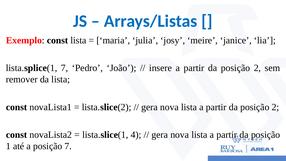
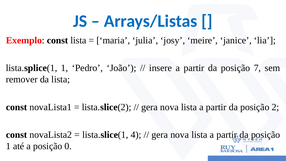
lista.splice(1 7: 7 -> 1
2 at (257, 68): 2 -> 7
posição 7: 7 -> 0
